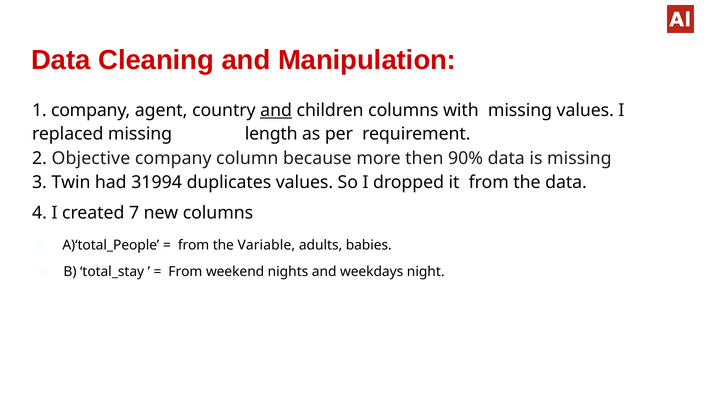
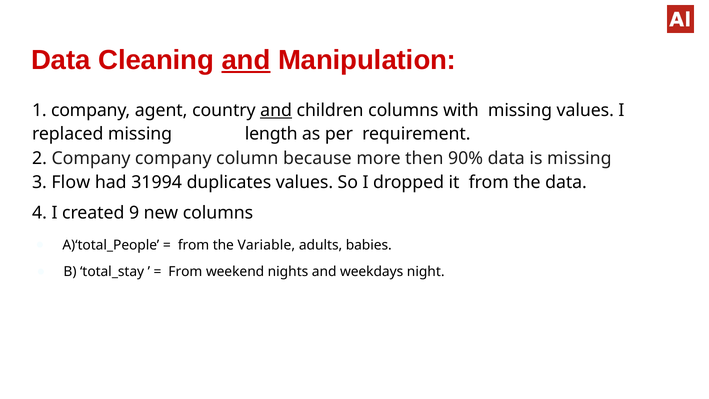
and at (246, 60) underline: none -> present
2 Objective: Objective -> Company
Twin: Twin -> Flow
7: 7 -> 9
